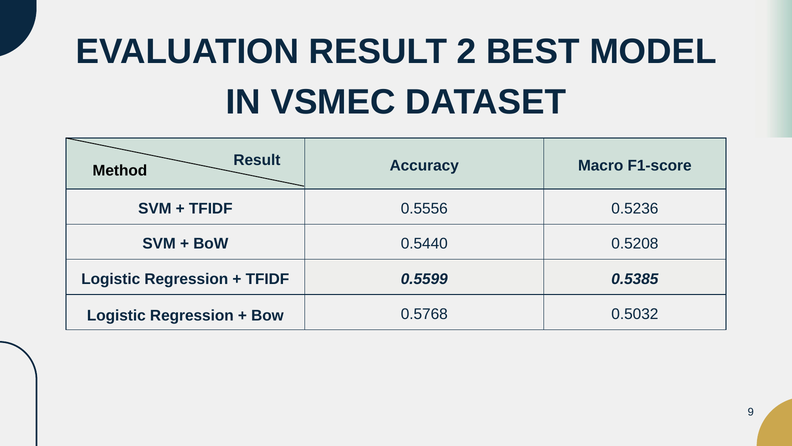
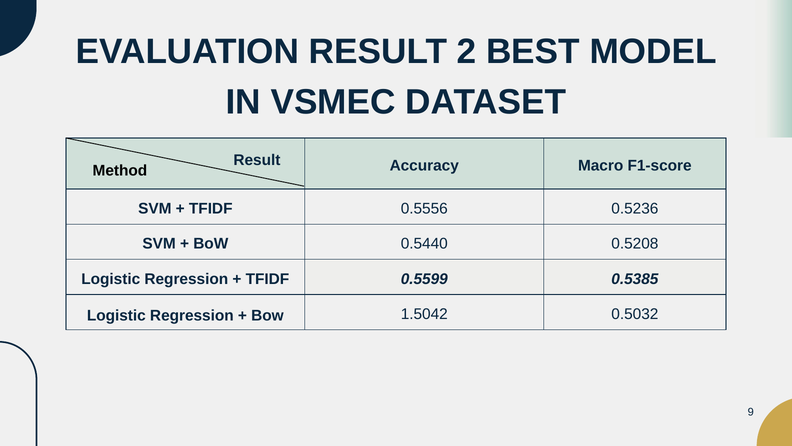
0.5768: 0.5768 -> 1.5042
